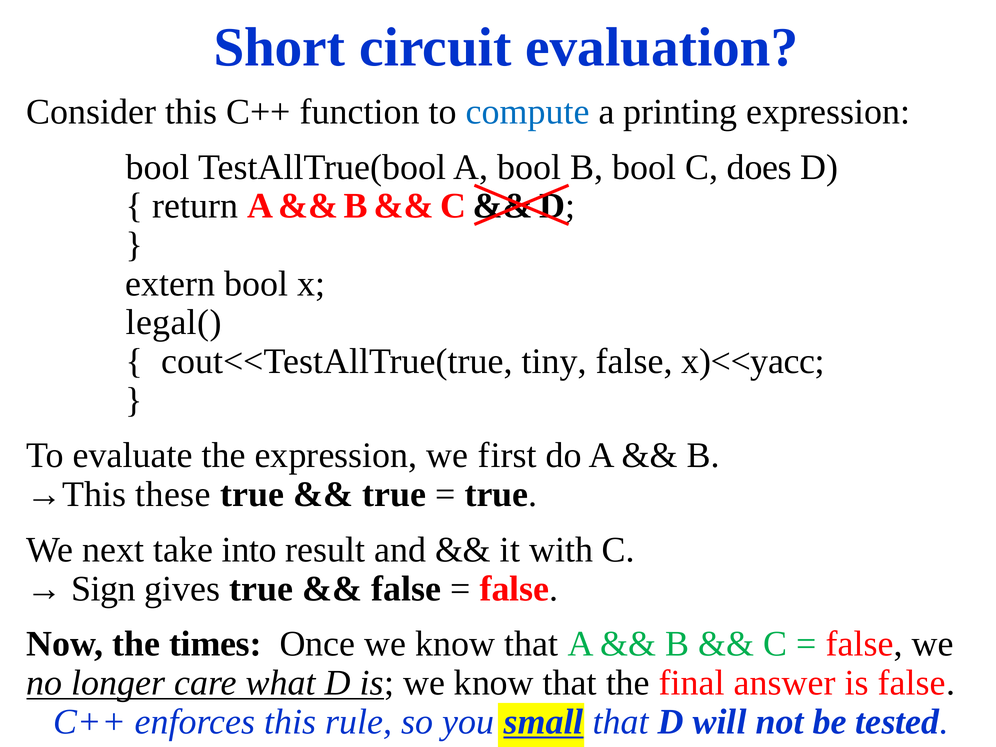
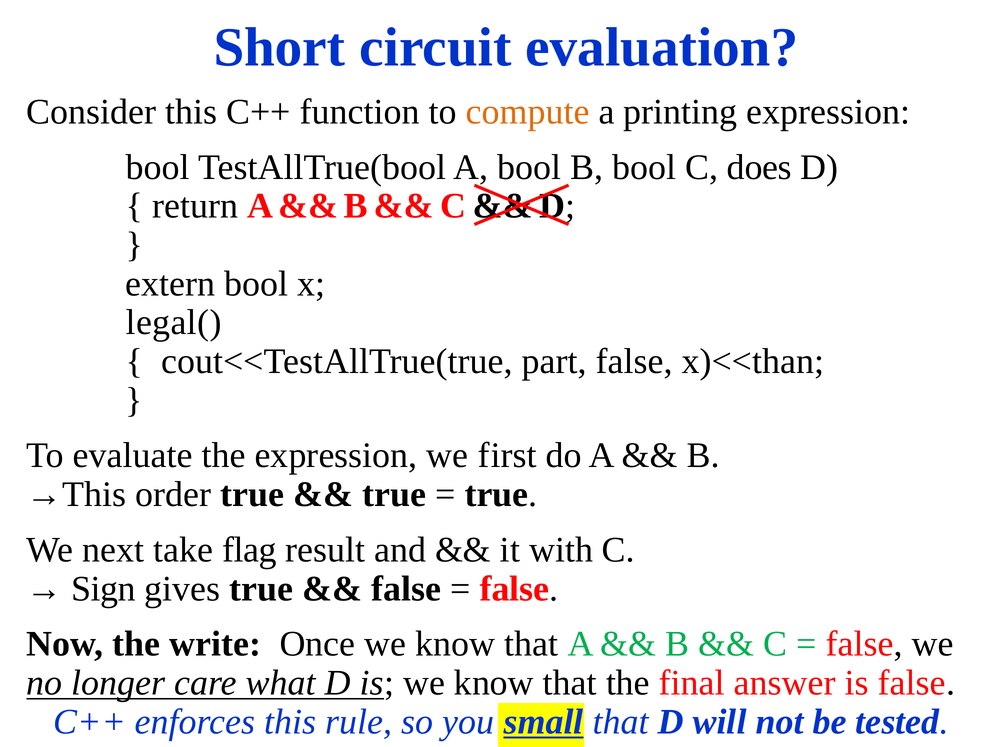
compute colour: blue -> orange
tiny: tiny -> part
x)<<yacc: x)<<yacc -> x)<<than
these: these -> order
into: into -> flag
times: times -> write
